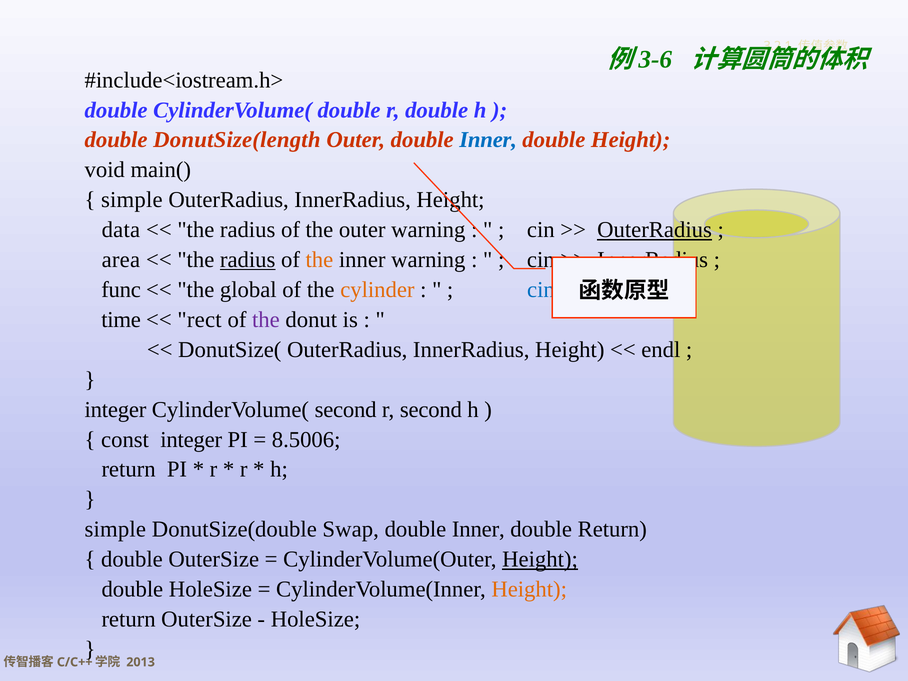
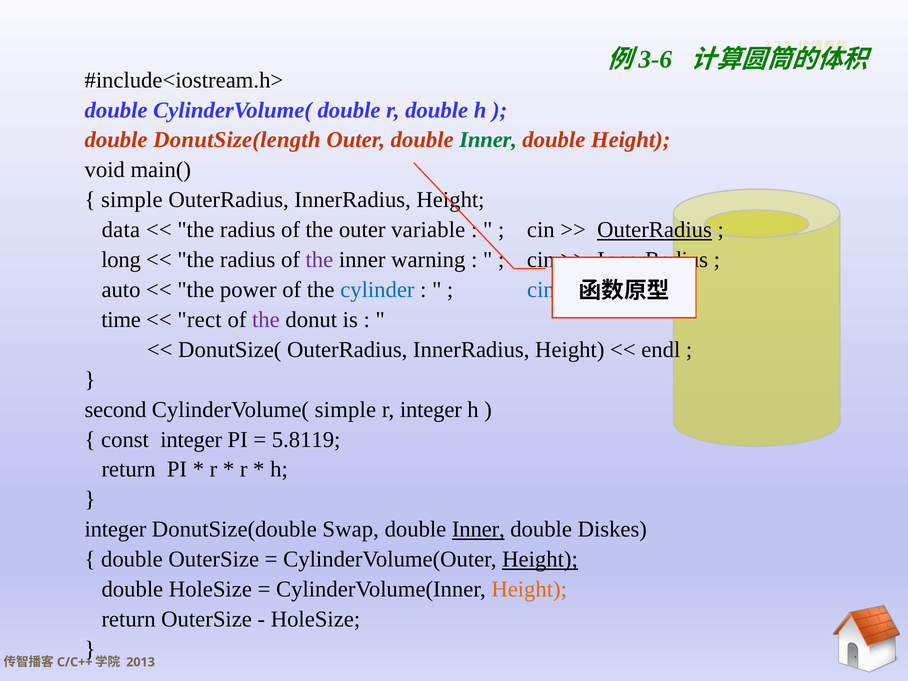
Inner at (488, 140) colour: blue -> green
outer warning: warning -> variable
area: area -> long
radius at (248, 260) underline: present -> none
the at (319, 260) colour: orange -> purple
func: func -> auto
global: global -> power
cylinder colour: orange -> blue
integer at (115, 410): integer -> second
CylinderVolume( second: second -> simple
r second: second -> integer
8.5006: 8.5006 -> 5.8119
simple at (115, 529): simple -> integer
Inner at (478, 529) underline: none -> present
double Return: Return -> Diskes
